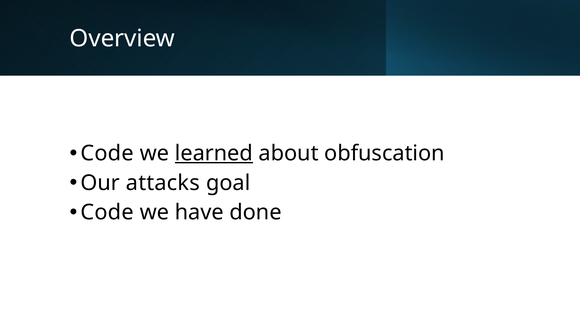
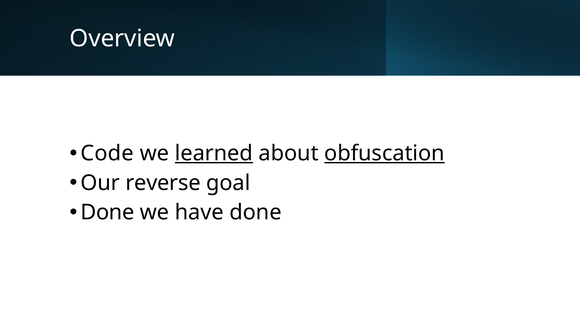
obfuscation underline: none -> present
attacks: attacks -> reverse
Code at (107, 213): Code -> Done
